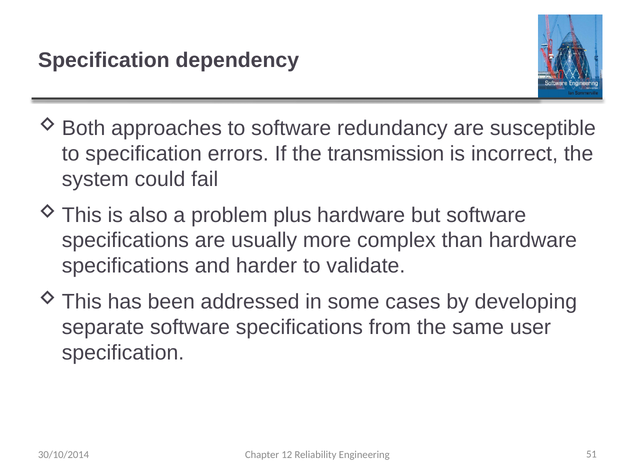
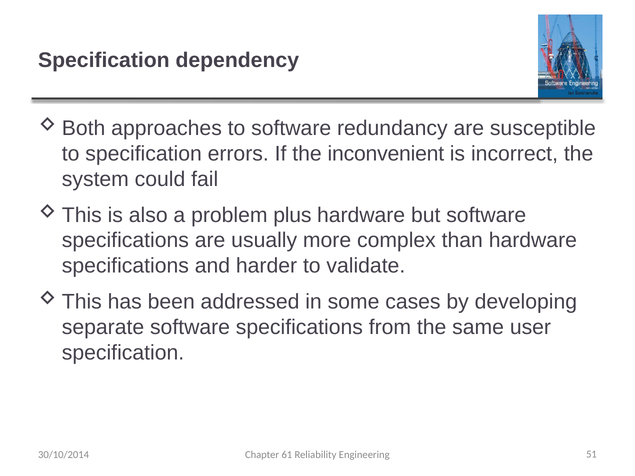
transmission: transmission -> inconvenient
12: 12 -> 61
